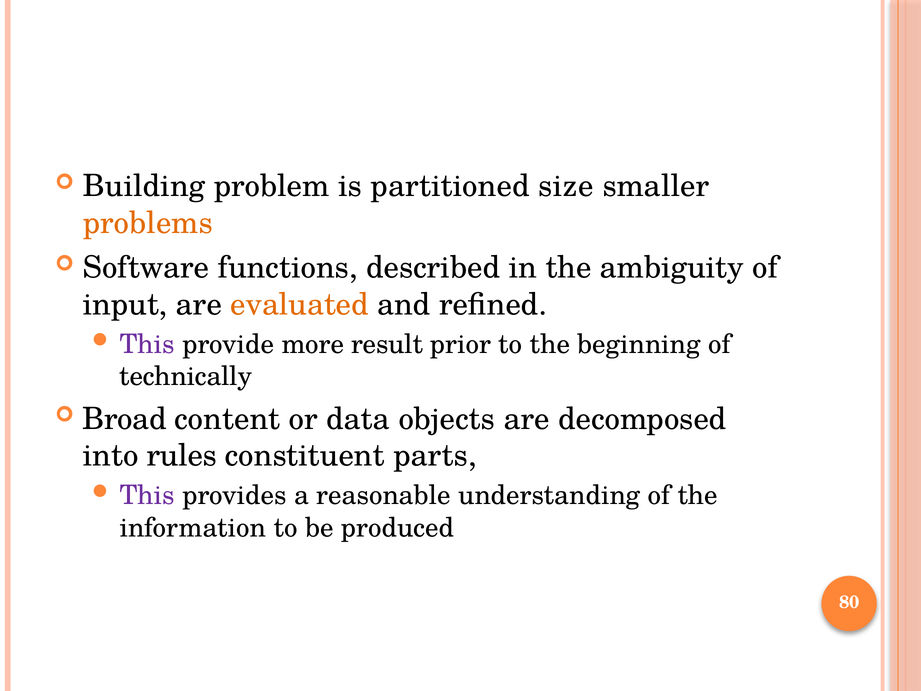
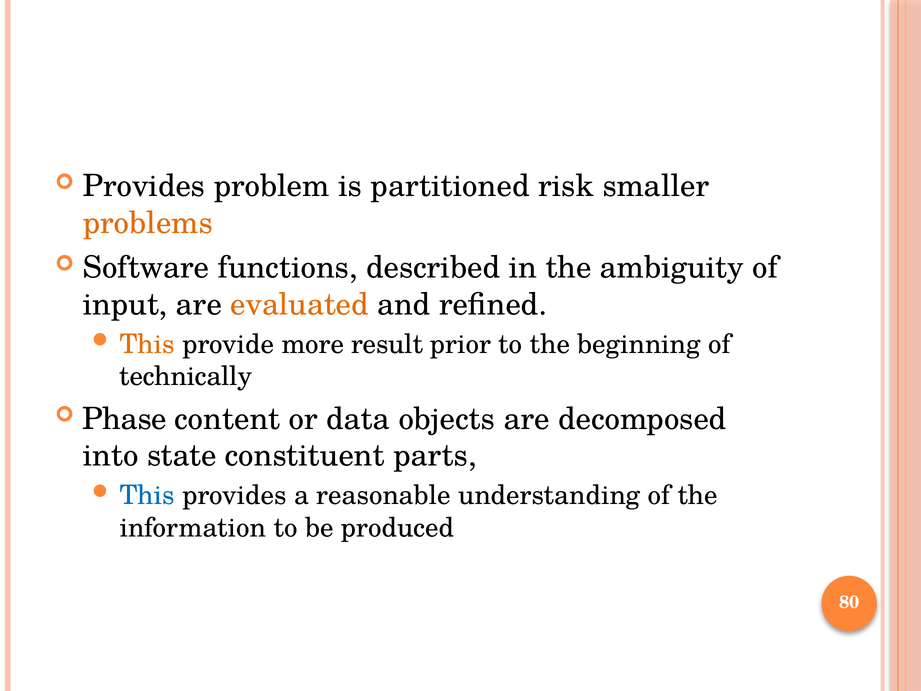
Building at (144, 186): Building -> Provides
size: size -> risk
This at (147, 344) colour: purple -> orange
Broad: Broad -> Phase
rules: rules -> state
This at (147, 495) colour: purple -> blue
